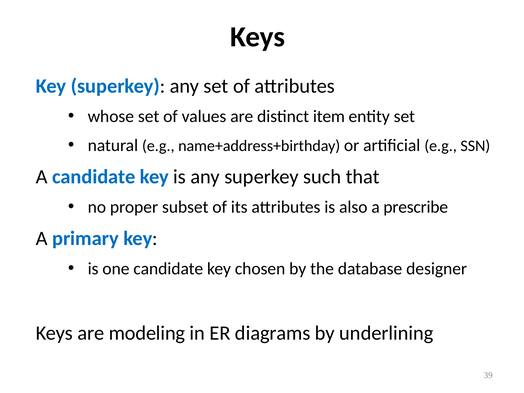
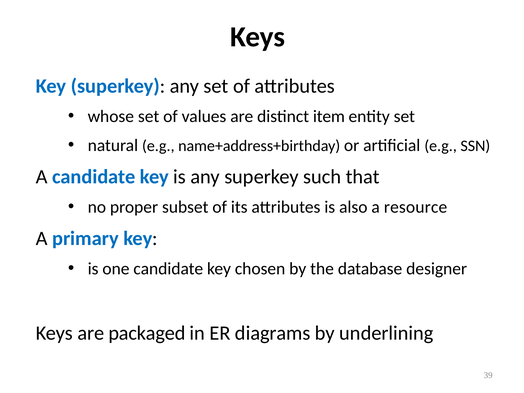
prescribe: prescribe -> resource
modeling: modeling -> packaged
